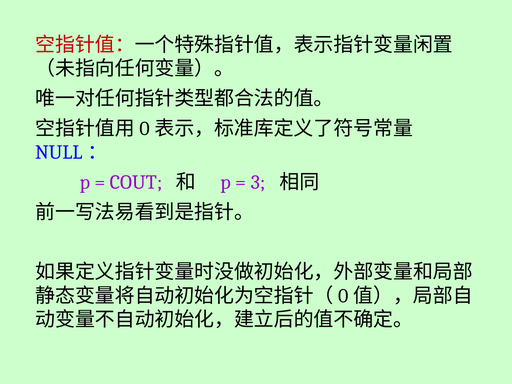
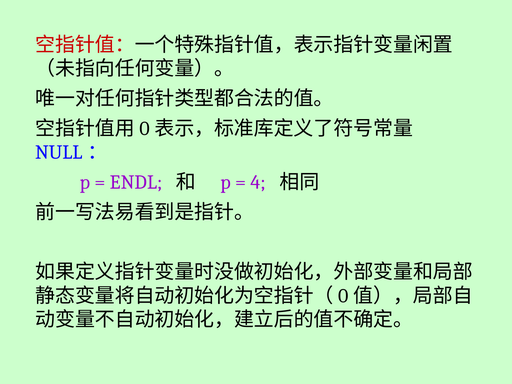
COUT: COUT -> ENDL
3: 3 -> 4
